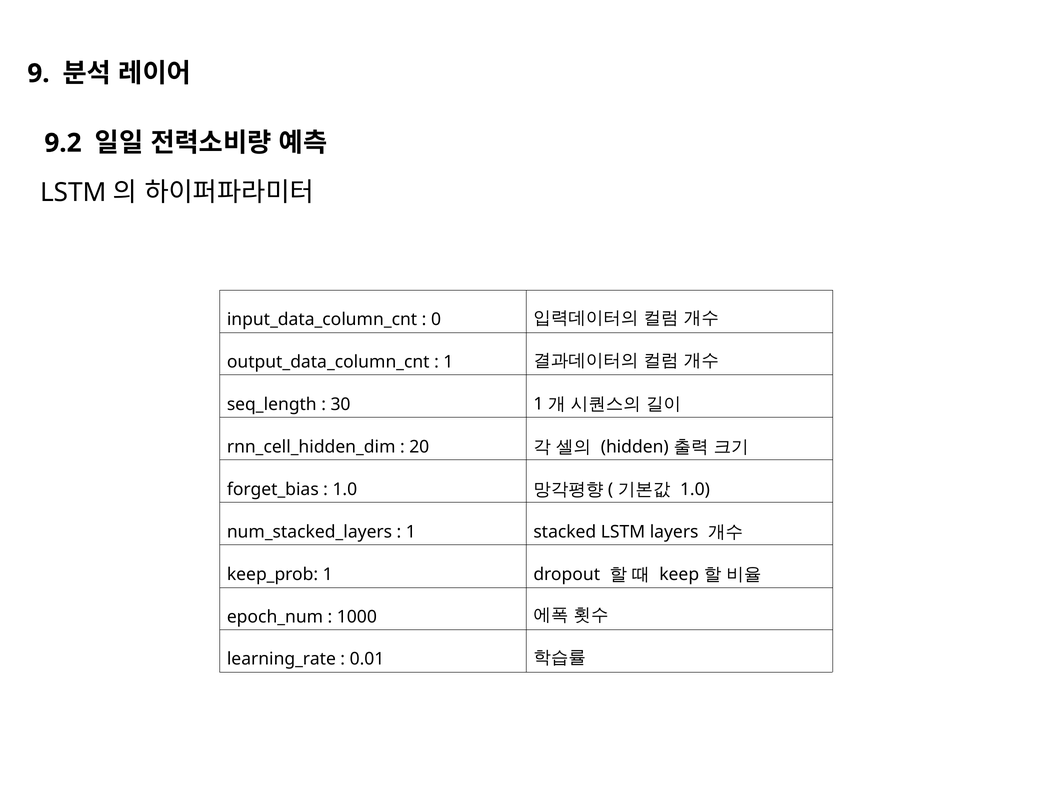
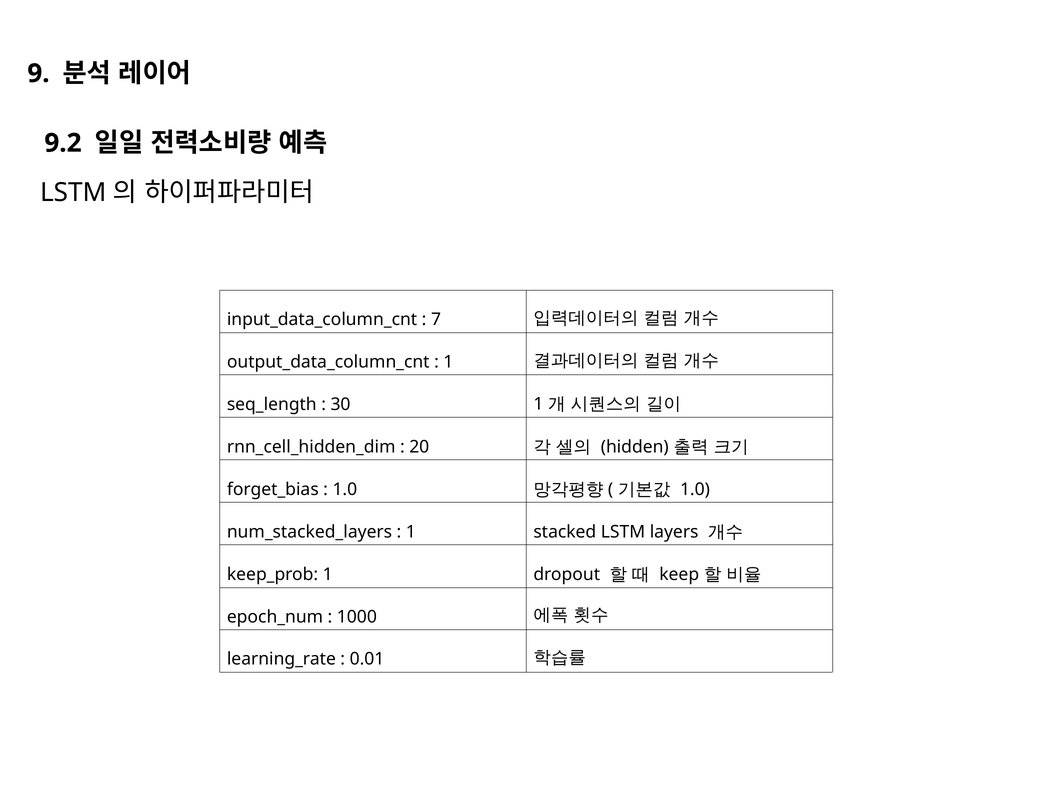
0: 0 -> 7
